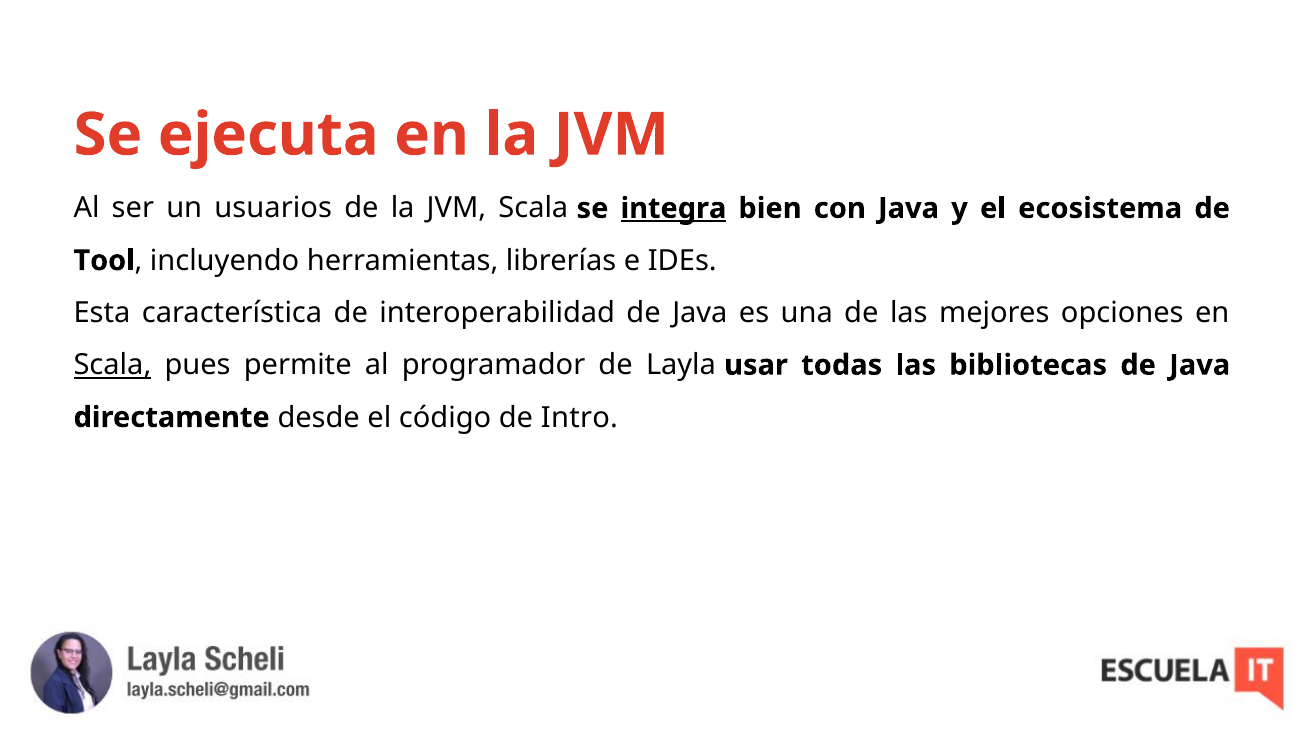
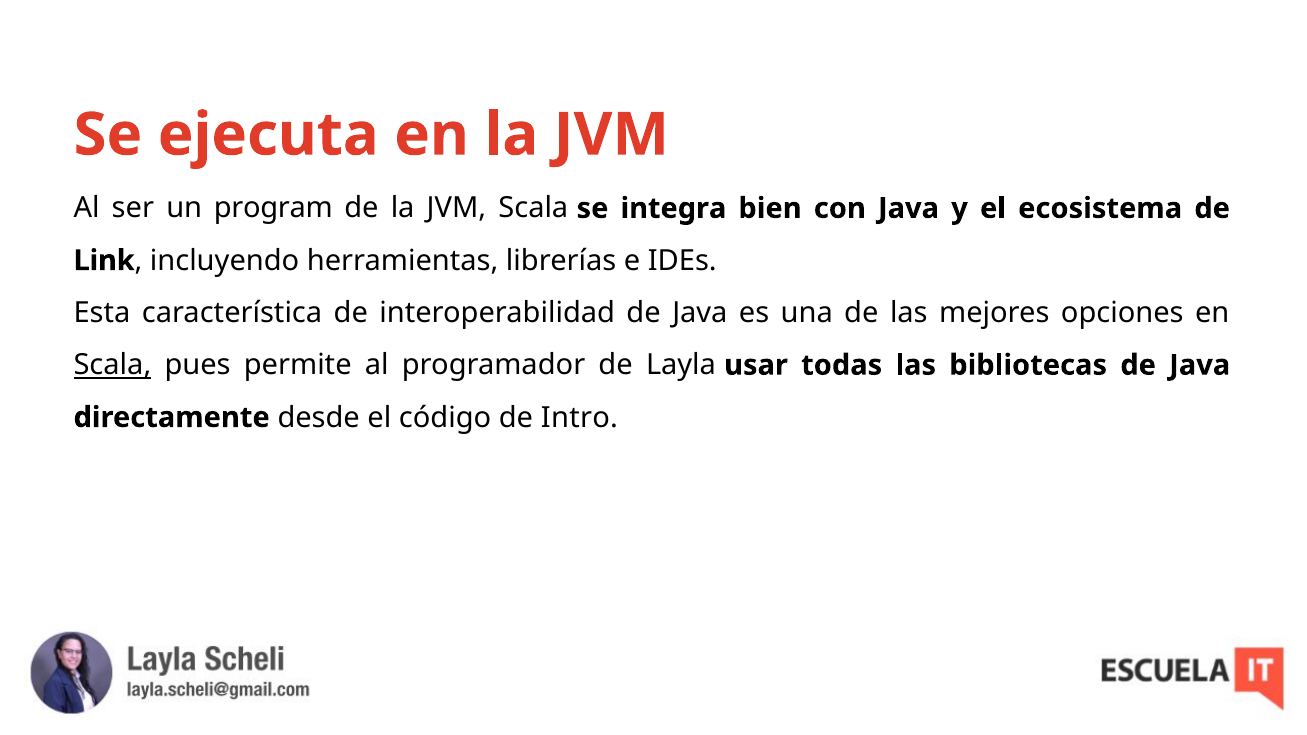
usuarios: usuarios -> program
integra underline: present -> none
Tool: Tool -> Link
